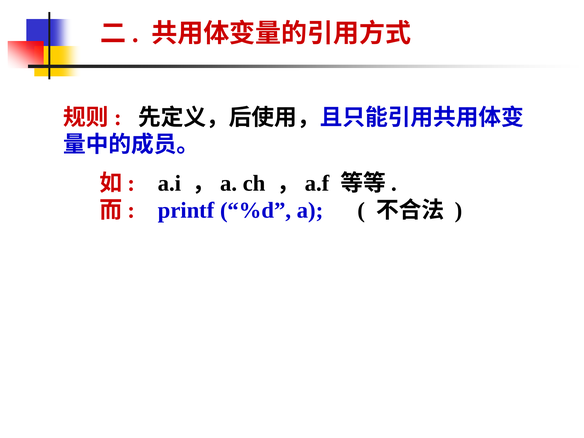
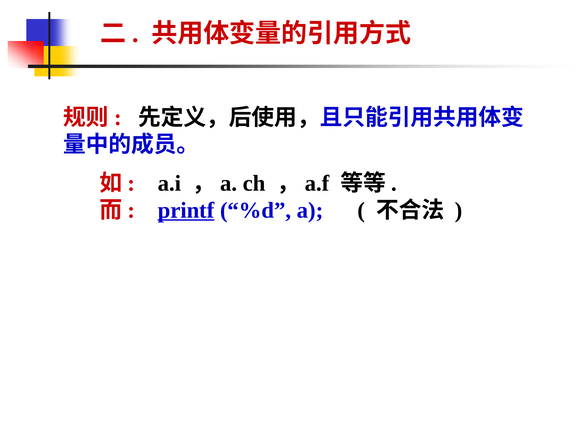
printf underline: none -> present
